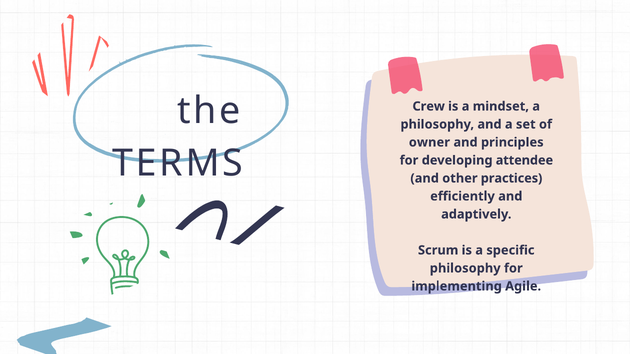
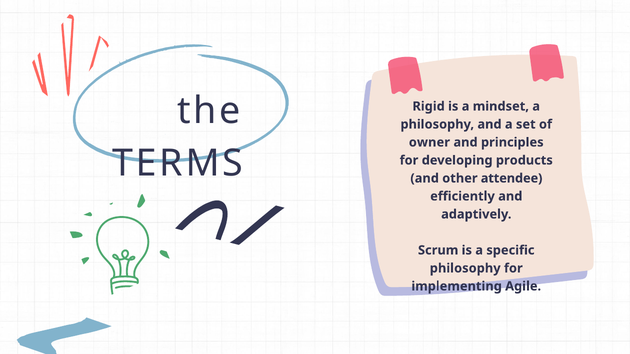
Crew: Crew -> Rigid
attendee: attendee -> products
practices: practices -> attendee
